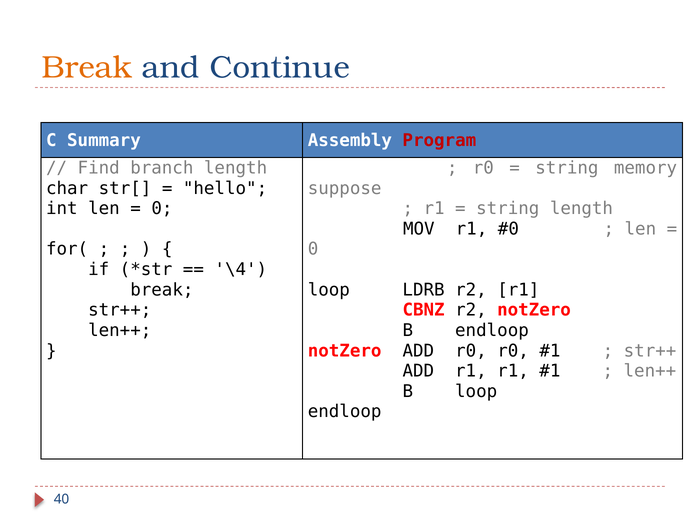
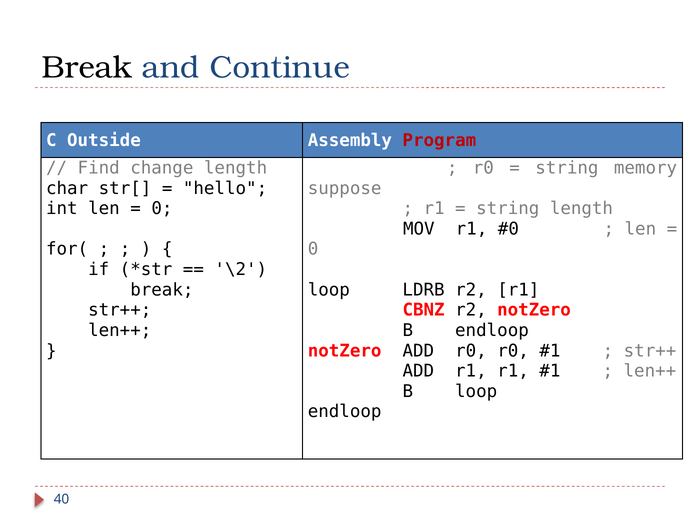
Break at (87, 68) colour: orange -> black
Summary: Summary -> Outside
branch: branch -> change
\4: \4 -> \2
